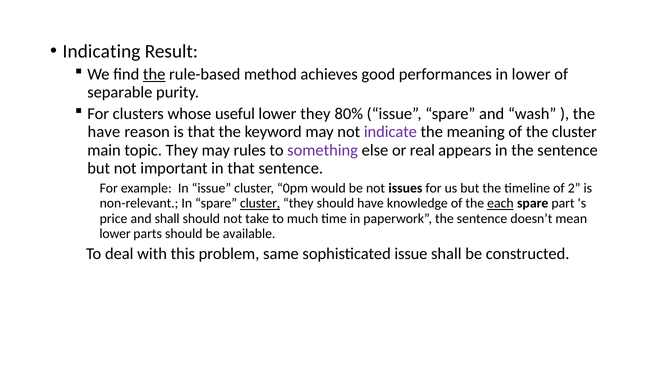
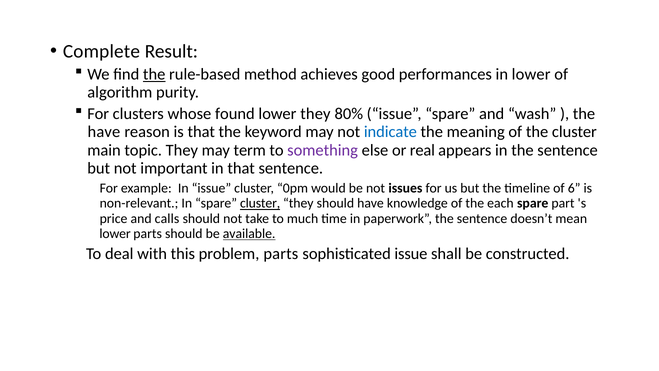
Indicating: Indicating -> Complete
separable: separable -> algorithm
useful: useful -> found
indicate colour: purple -> blue
rules: rules -> term
2: 2 -> 6
each underline: present -> none
and shall: shall -> calls
available underline: none -> present
problem same: same -> parts
